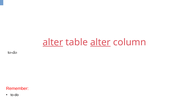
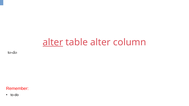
alter at (100, 42) underline: present -> none
